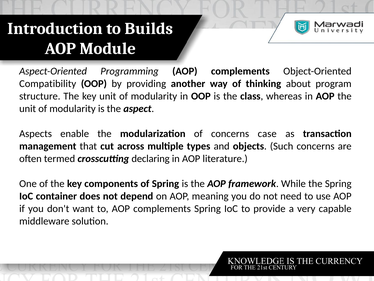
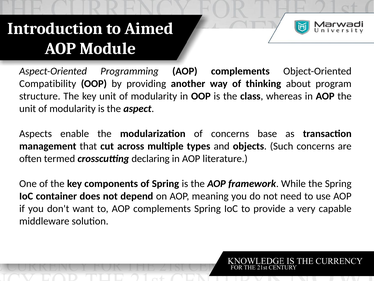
Builds: Builds -> Aimed
case: case -> base
